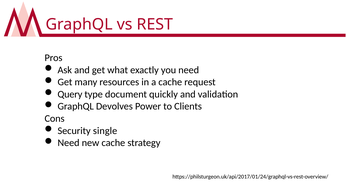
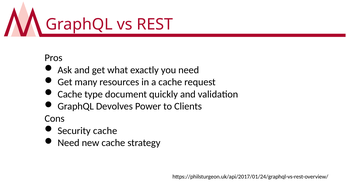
Query at (70, 94): Query -> Cache
Security single: single -> cache
